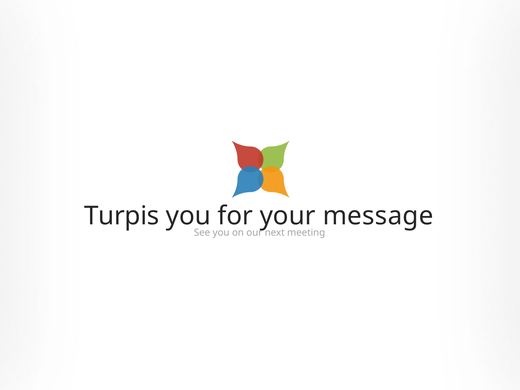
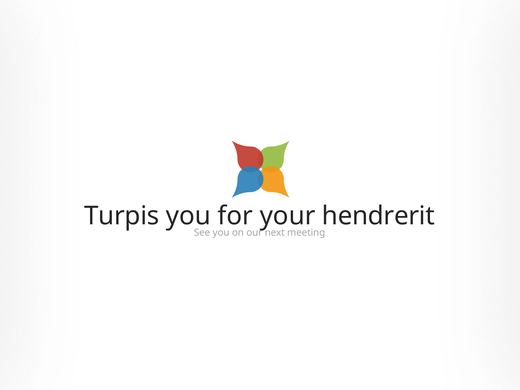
message: message -> hendrerit
